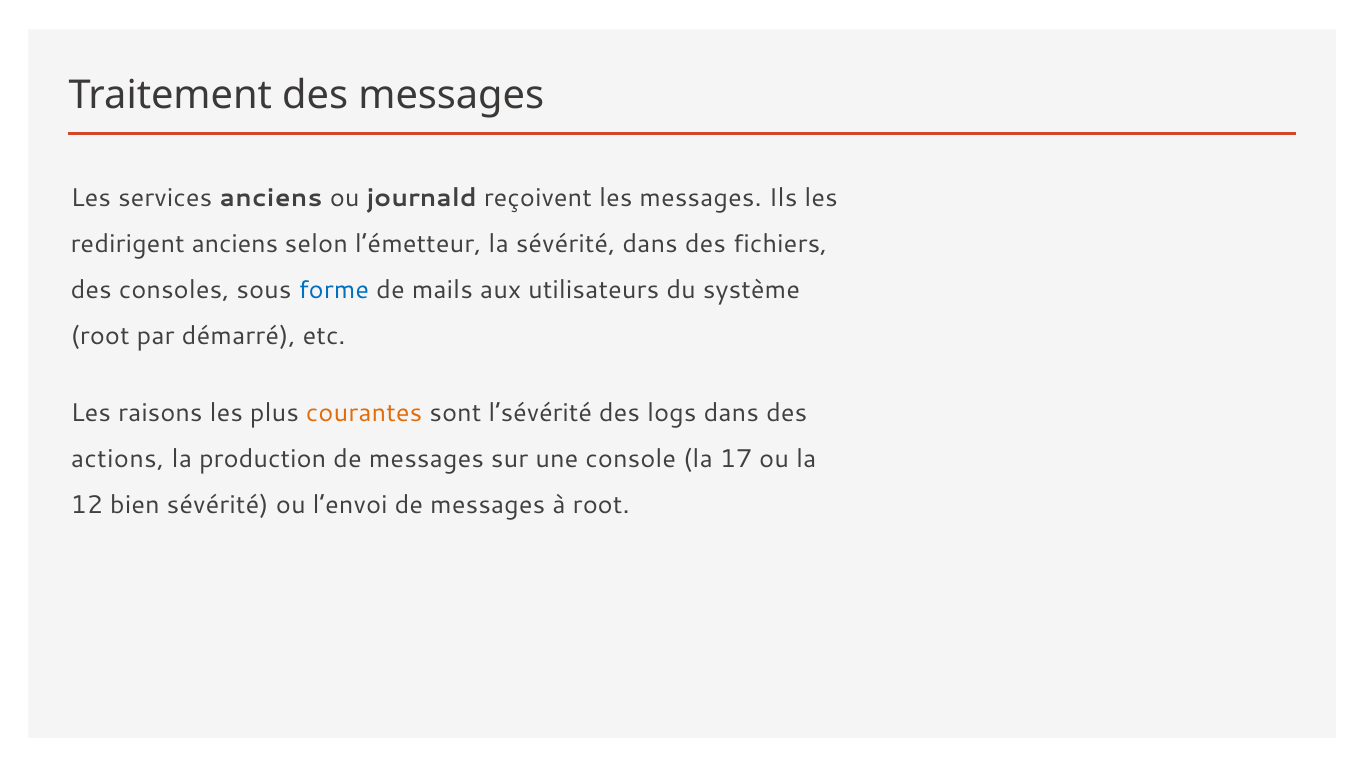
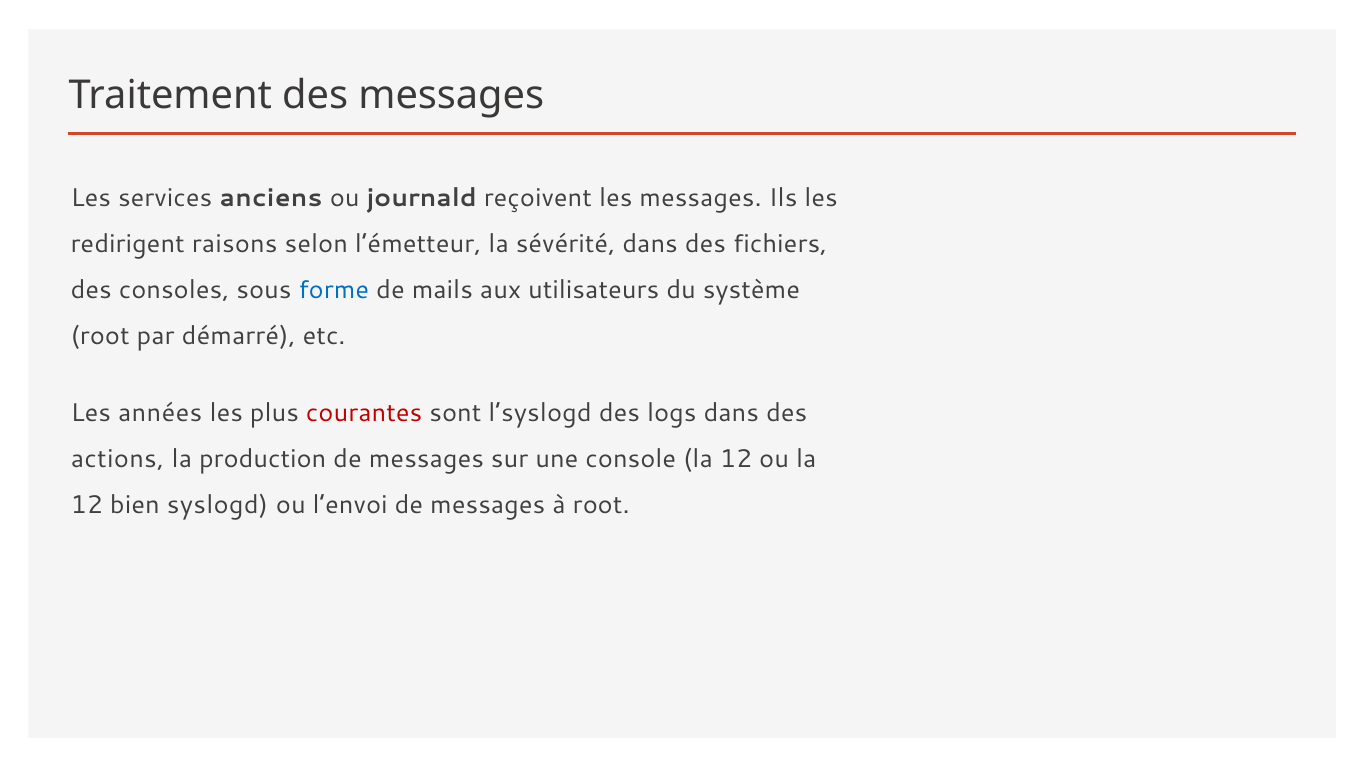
redirigent anciens: anciens -> raisons
raisons: raisons -> années
courantes colour: orange -> red
l’sévérité: l’sévérité -> l’syslogd
console la 17: 17 -> 12
bien sévérité: sévérité -> syslogd
